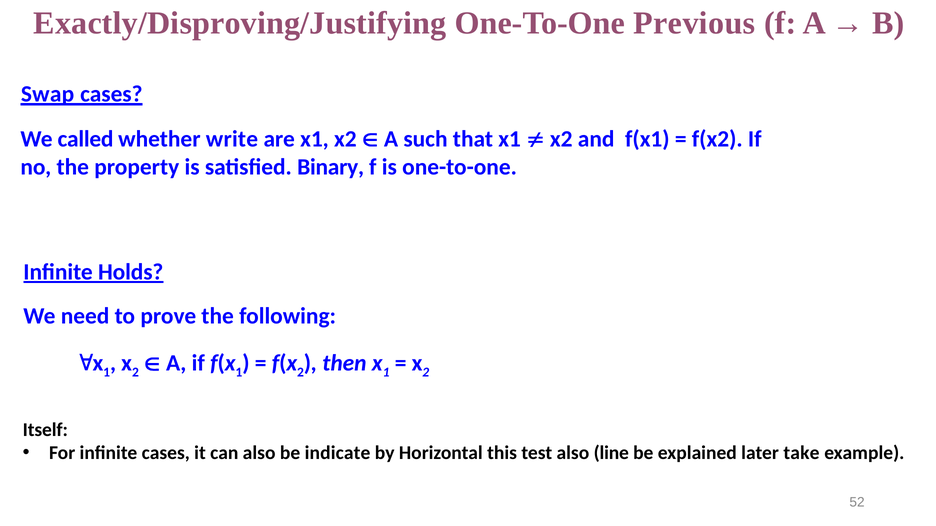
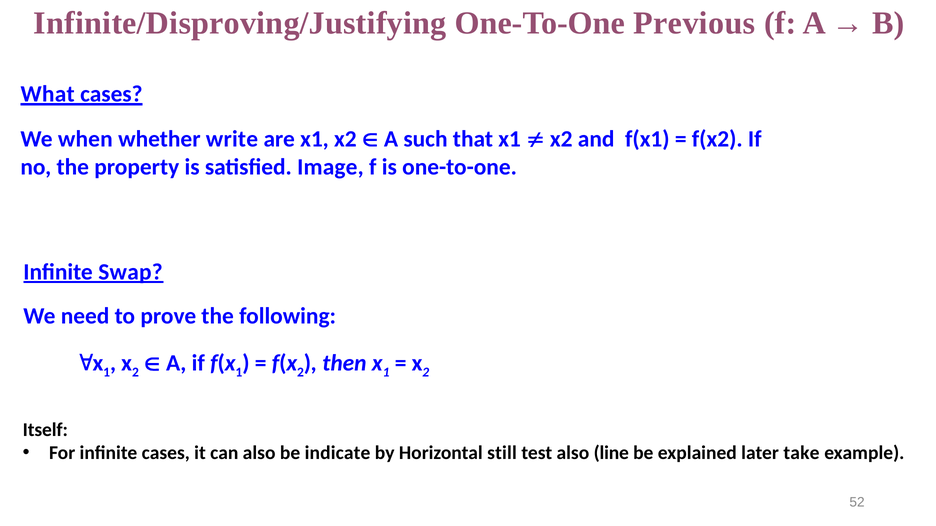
Exactly/Disproving/Justifying: Exactly/Disproving/Justifying -> Infinite/Disproving/Justifying
Swap: Swap -> What
called: called -> when
Binary: Binary -> Image
Holds: Holds -> Swap
this: this -> still
